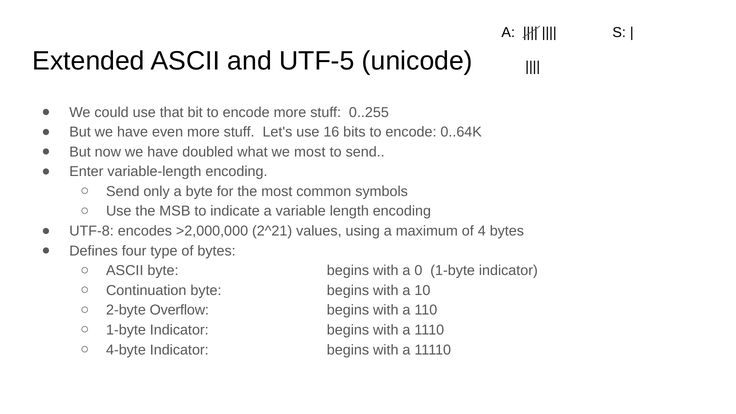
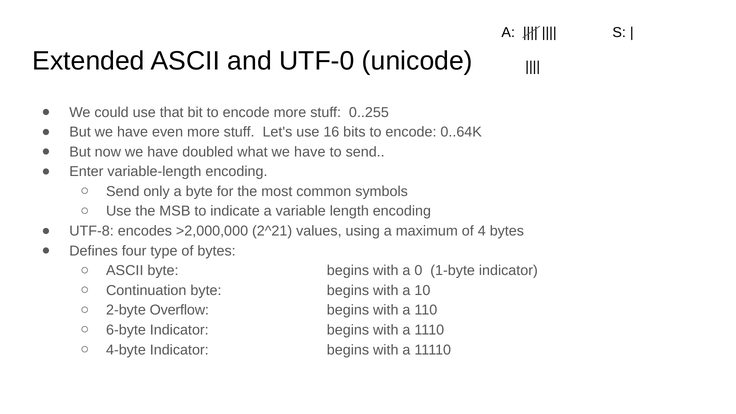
UTF-5: UTF-5 -> UTF-0
what we most: most -> have
1-byte at (126, 330): 1-byte -> 6-byte
